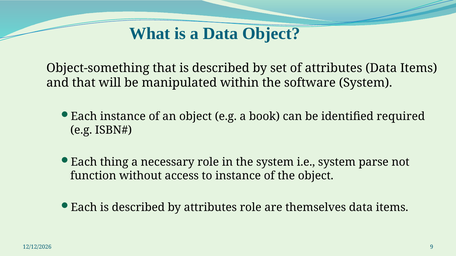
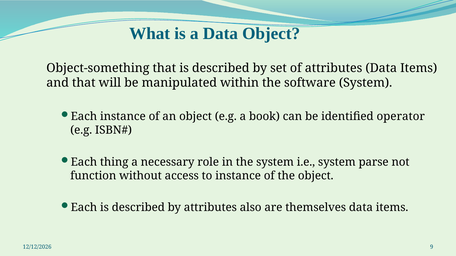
required: required -> operator
attributes role: role -> also
